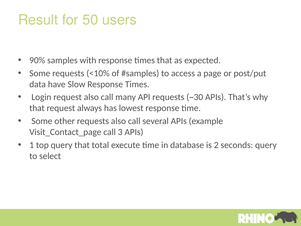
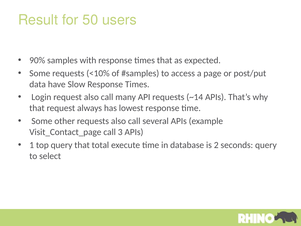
~30: ~30 -> ~14
